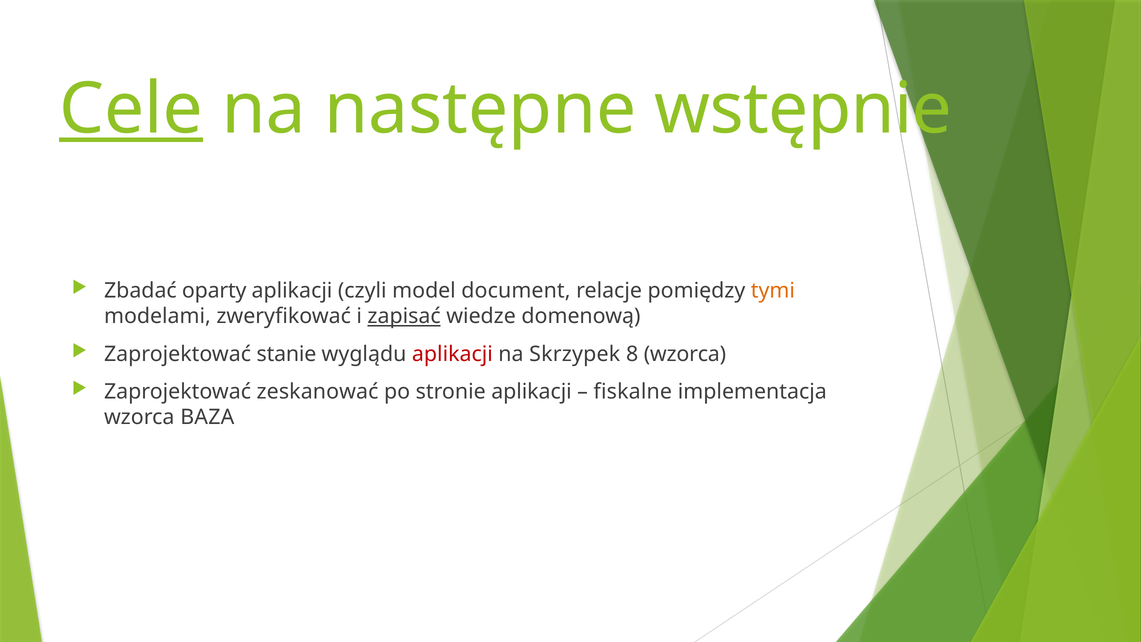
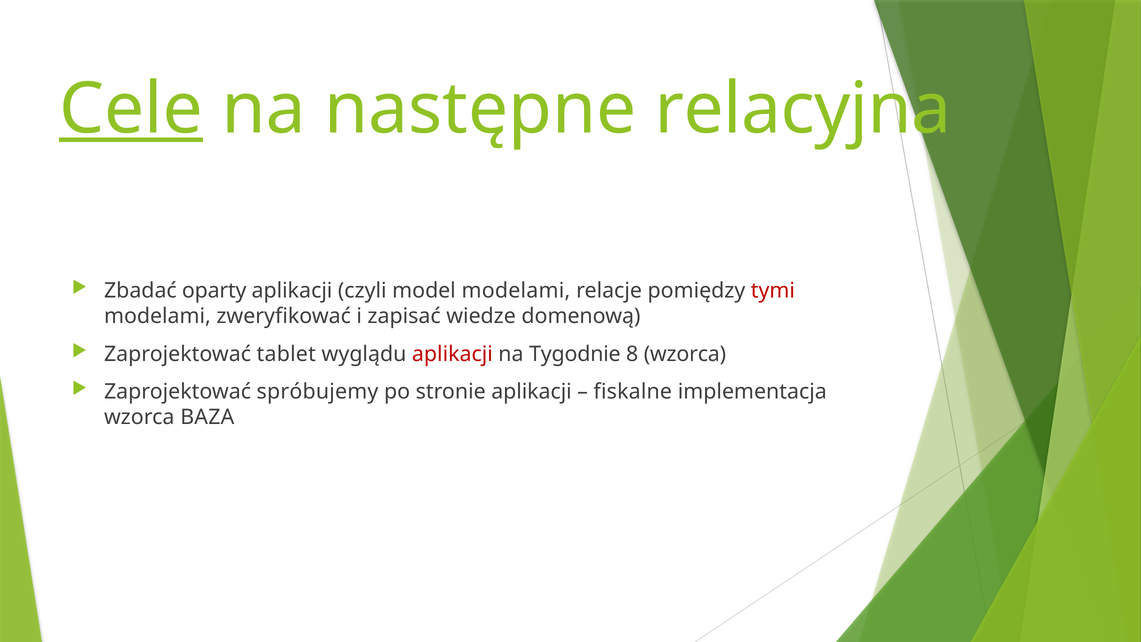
wstępnie: wstępnie -> relacyjna
model document: document -> modelami
tymi colour: orange -> red
zapisać underline: present -> none
stanie: stanie -> tablet
Skrzypek: Skrzypek -> Tygodnie
zeskanować: zeskanować -> spróbujemy
